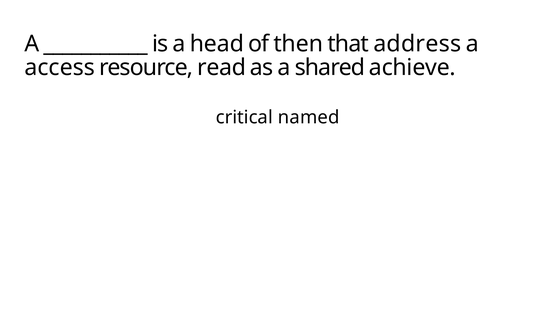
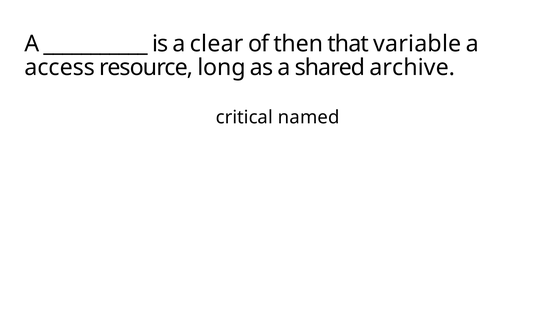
head: head -> clear
address: address -> variable
read: read -> long
achieve: achieve -> archive
